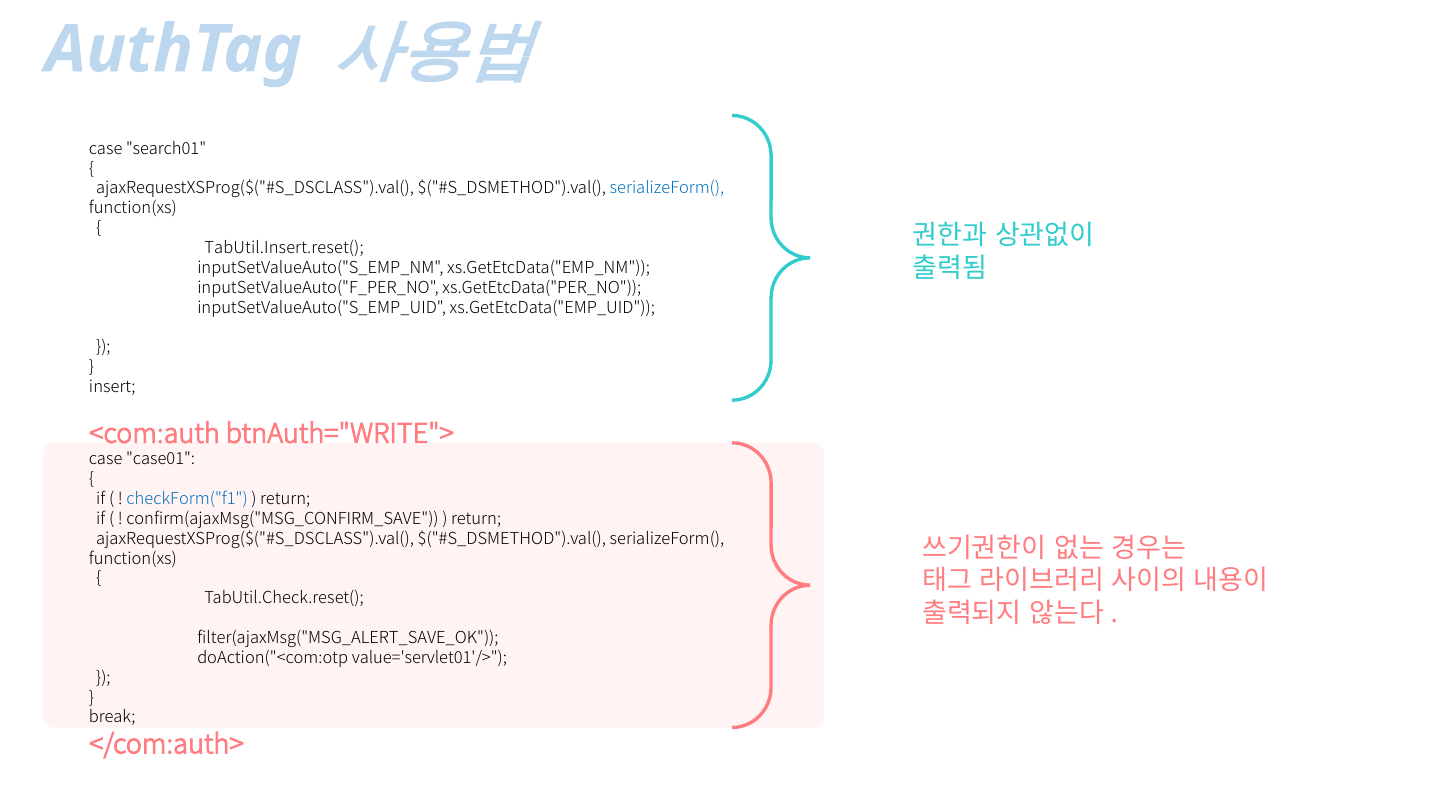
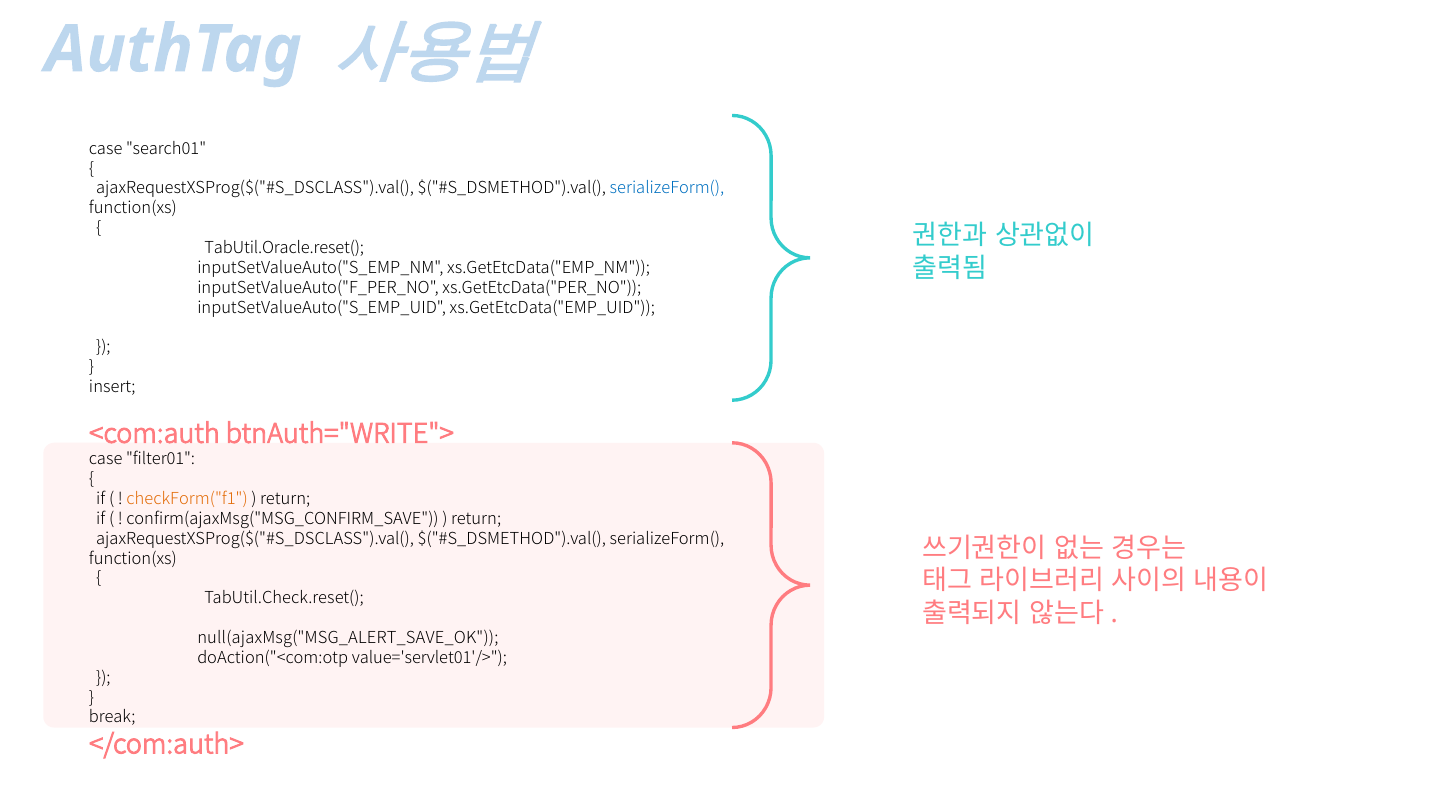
TabUtil.Insert.reset(: TabUtil.Insert.reset( -> TabUtil.Oracle.reset(
case01: case01 -> filter01
checkForm("f1 colour: blue -> orange
filter(ajaxMsg("MSG_ALERT_SAVE_OK: filter(ajaxMsg("MSG_ALERT_SAVE_OK -> null(ajaxMsg("MSG_ALERT_SAVE_OK
